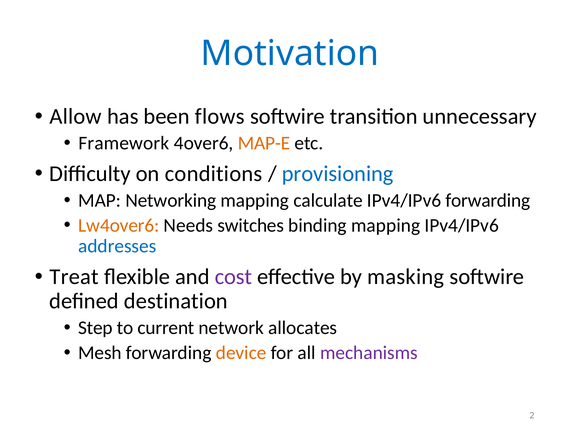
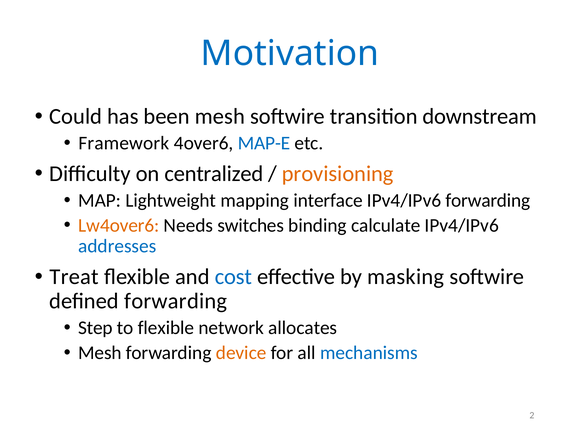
Allow: Allow -> Could
been flows: flows -> mesh
unnecessary: unnecessary -> downstream
MAP-E colour: orange -> blue
conditions: conditions -> centralized
provisioning colour: blue -> orange
Networking: Networking -> Lightweight
calculate: calculate -> interface
binding mapping: mapping -> calculate
cost colour: purple -> blue
defined destination: destination -> forwarding
to current: current -> flexible
mechanisms colour: purple -> blue
